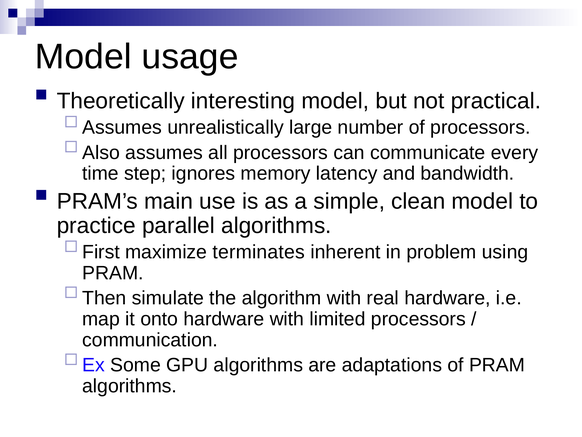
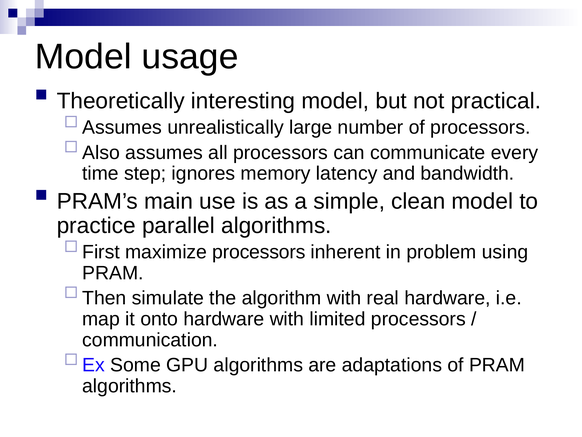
maximize terminates: terminates -> processors
